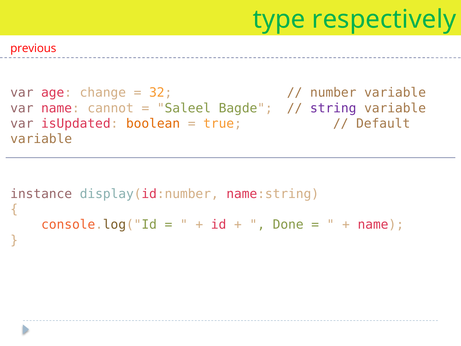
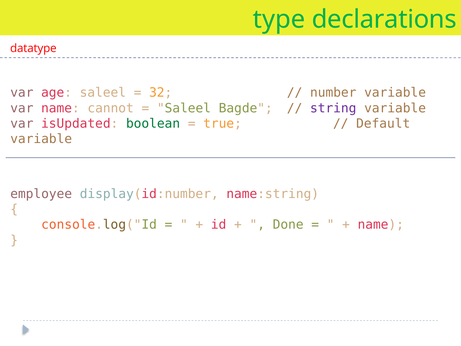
respectively: respectively -> declarations
previous: previous -> datatype
age change: change -> saleel
boolean colour: orange -> green
instance: instance -> employee
